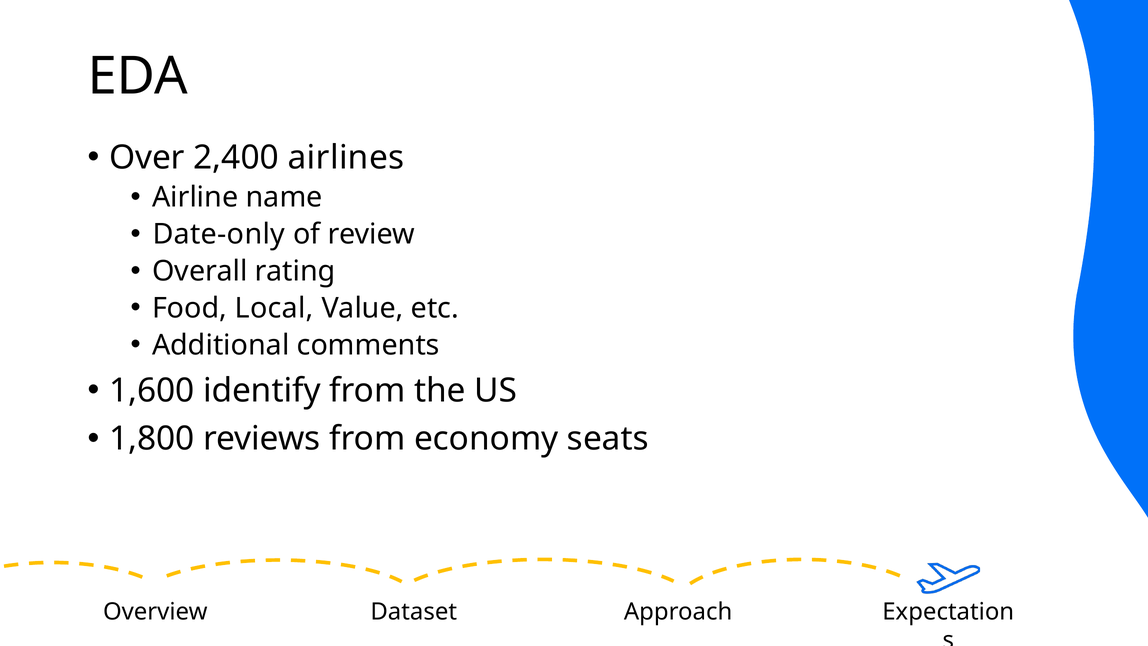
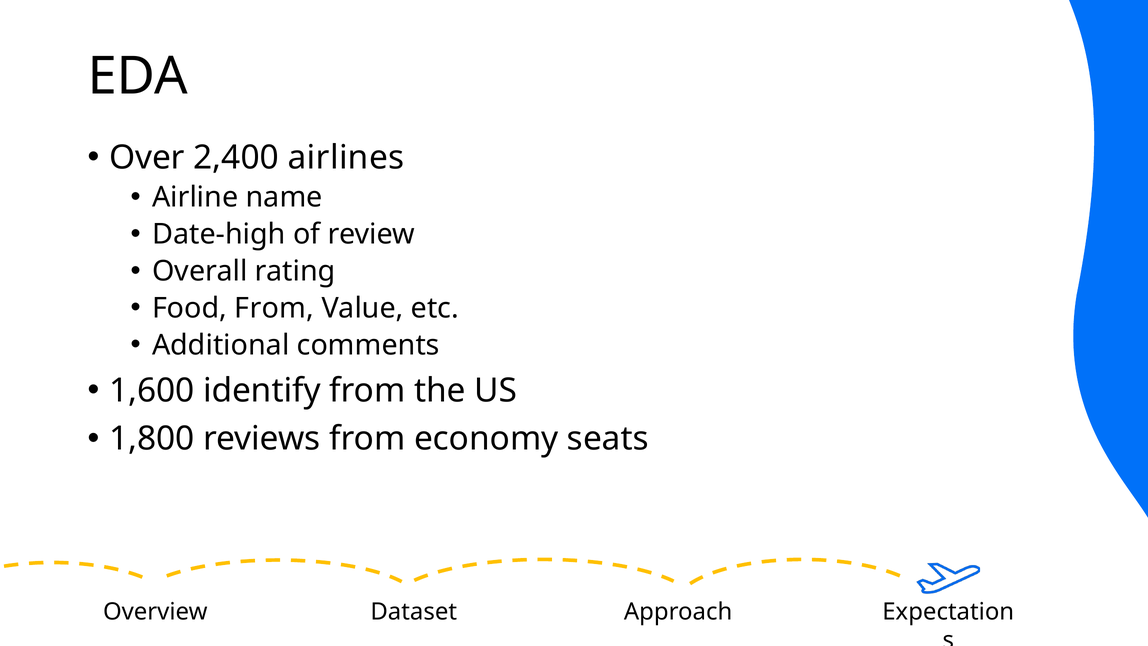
Date-only: Date-only -> Date-high
Food Local: Local -> From
